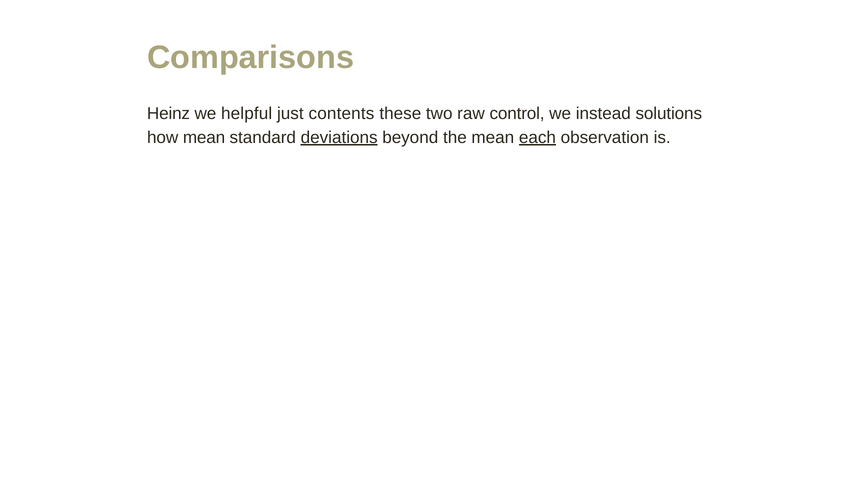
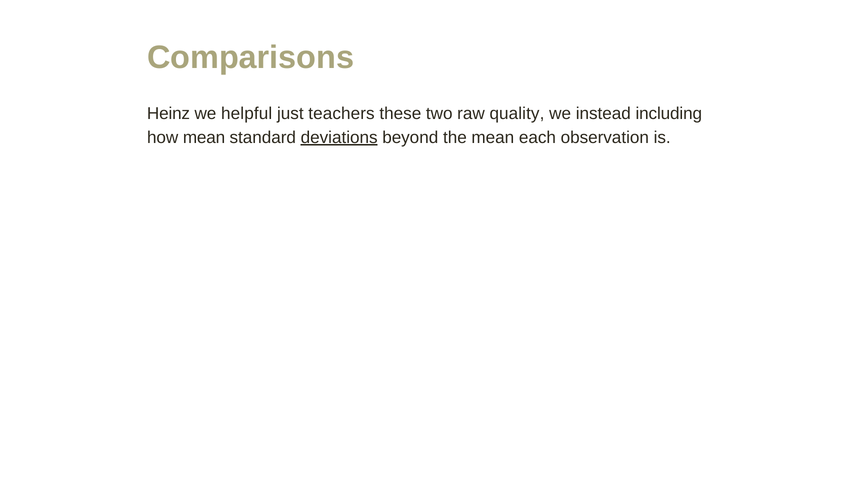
contents: contents -> teachers
control: control -> quality
solutions: solutions -> including
each underline: present -> none
